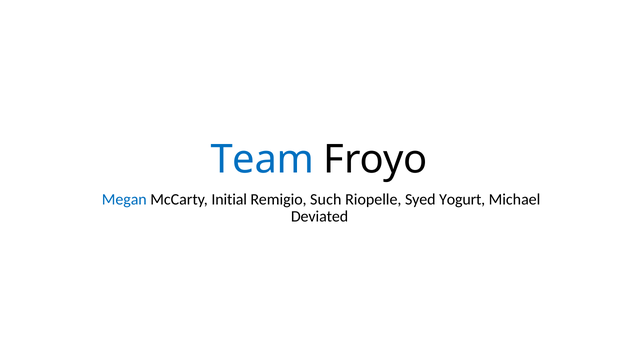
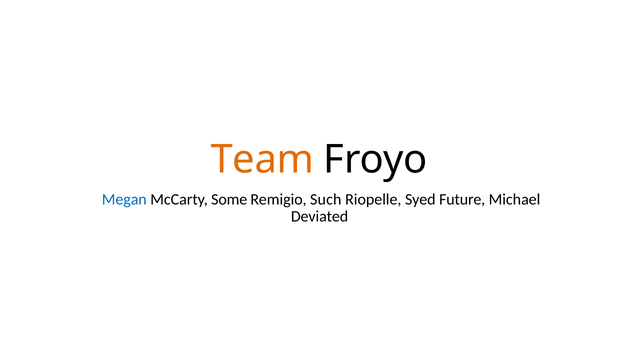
Team colour: blue -> orange
Initial: Initial -> Some
Yogurt: Yogurt -> Future
